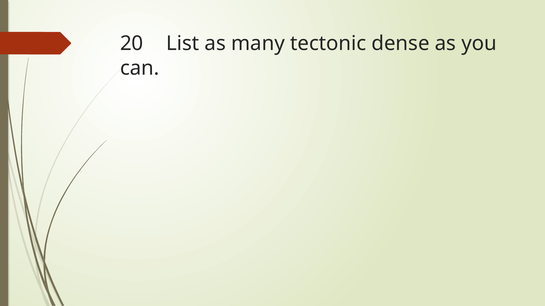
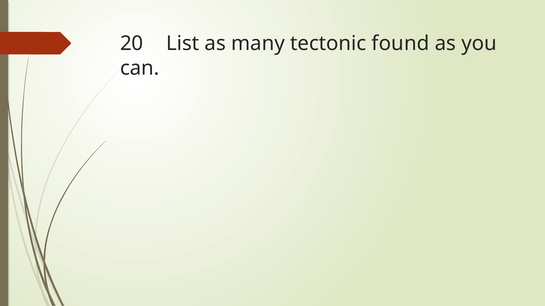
dense: dense -> found
